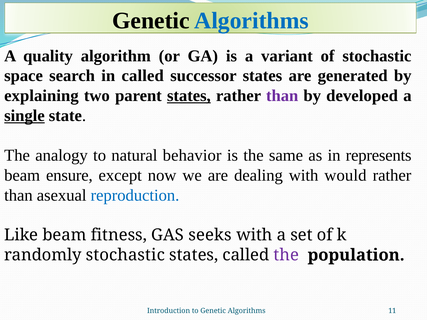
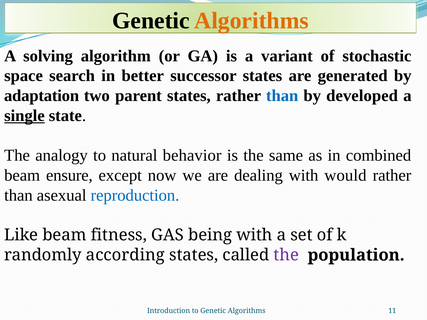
Algorithms at (251, 21) colour: blue -> orange
quality: quality -> solving
in called: called -> better
explaining: explaining -> adaptation
states at (189, 96) underline: present -> none
than at (282, 96) colour: purple -> blue
represents: represents -> combined
seeks: seeks -> being
randomly stochastic: stochastic -> according
